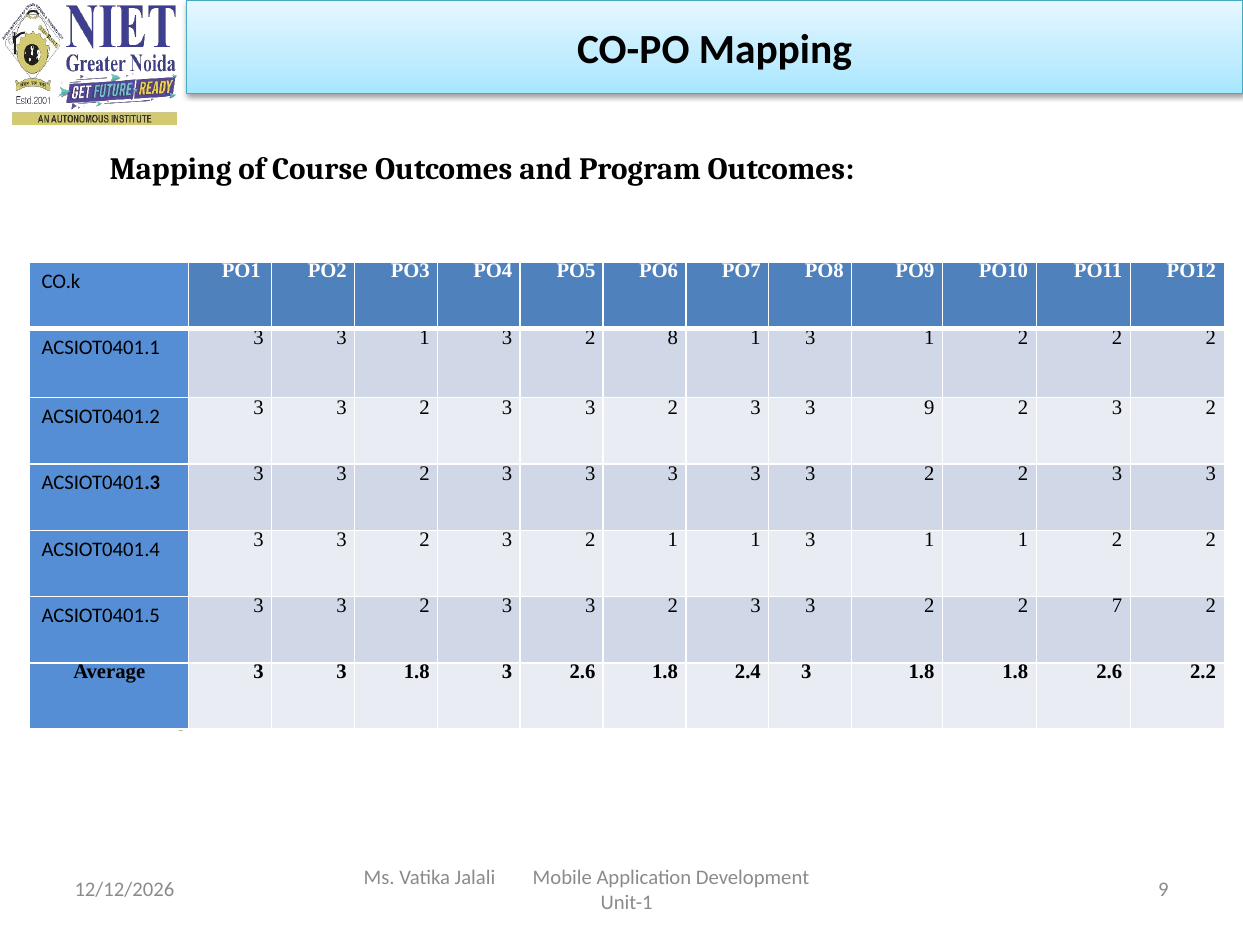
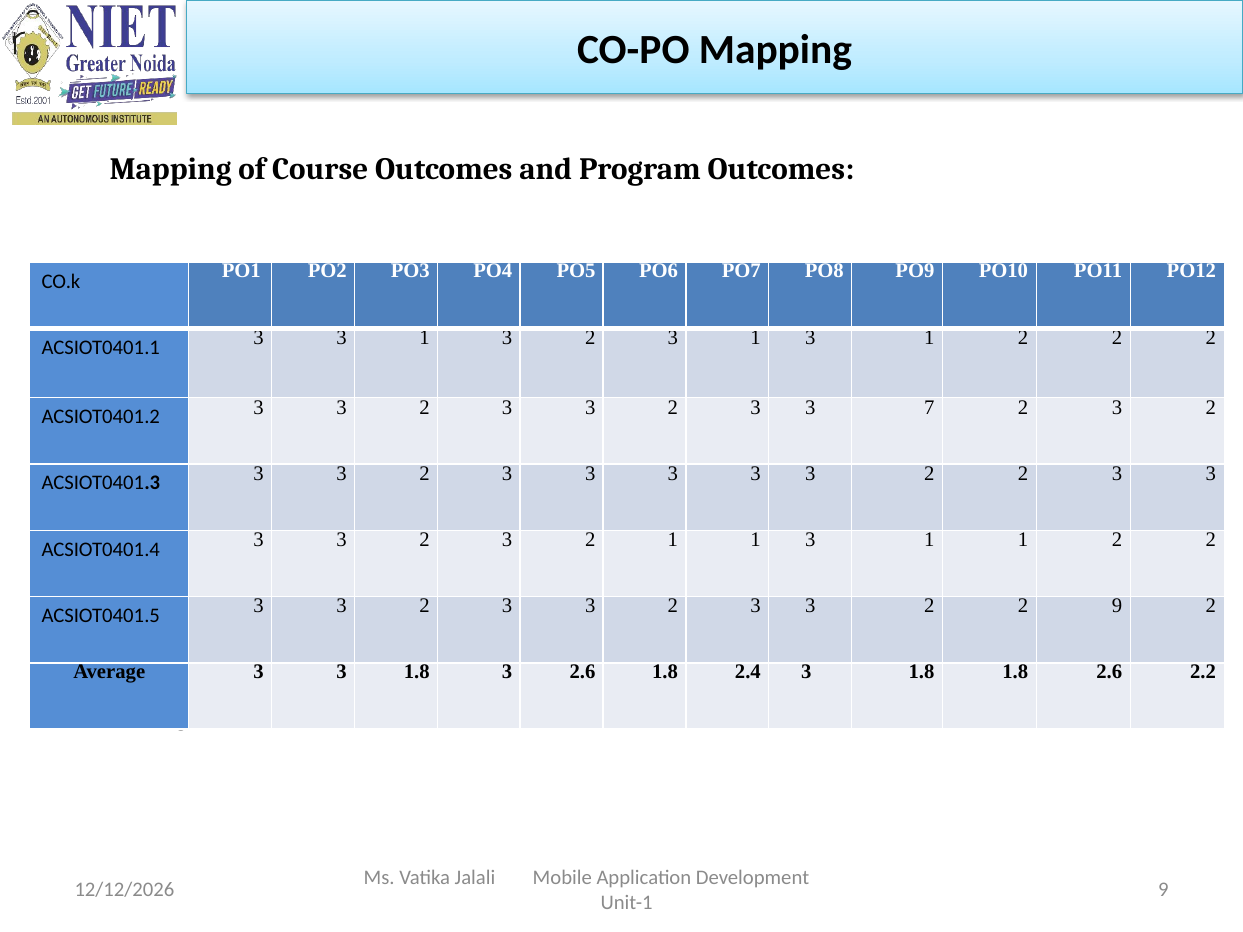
1 3 2 8: 8 -> 3
3 9: 9 -> 7
2 7: 7 -> 9
